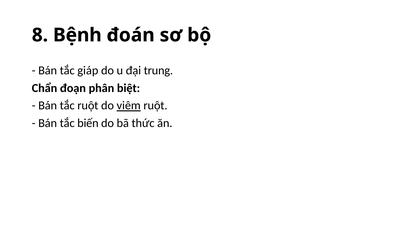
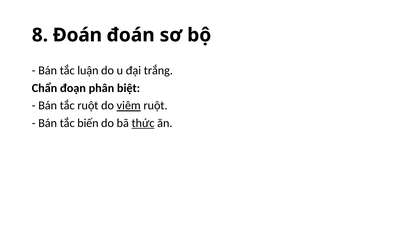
8 Bệnh: Bệnh -> Đoán
giáp: giáp -> luận
trung: trung -> trắng
thức underline: none -> present
